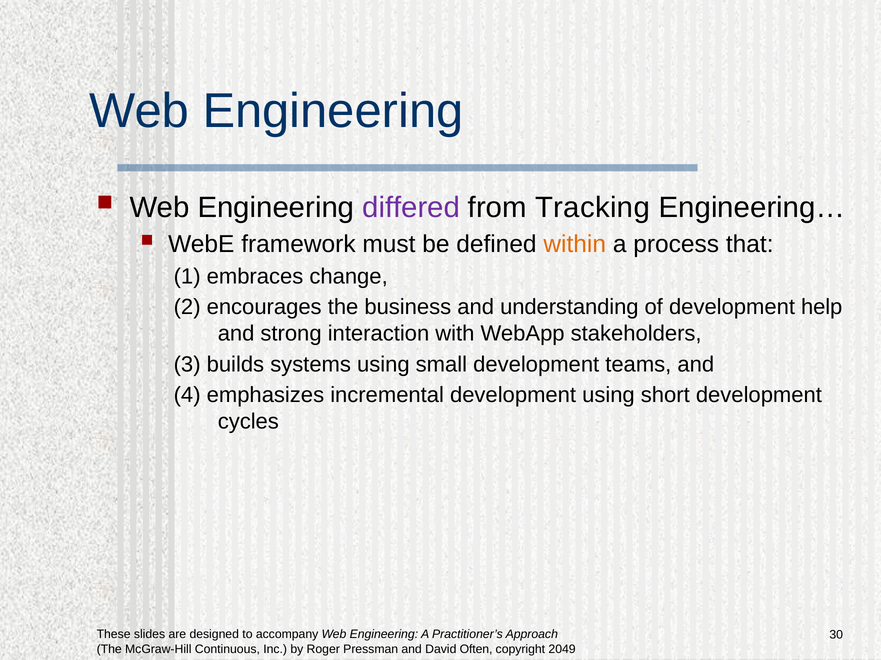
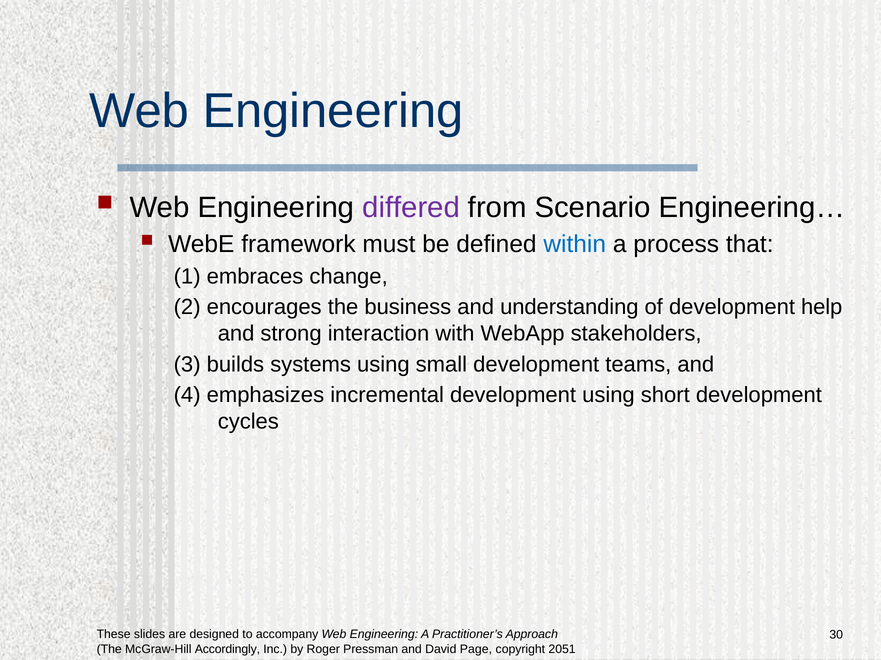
Tracking: Tracking -> Scenario
within colour: orange -> blue
Continuous: Continuous -> Accordingly
Often: Often -> Page
2049: 2049 -> 2051
